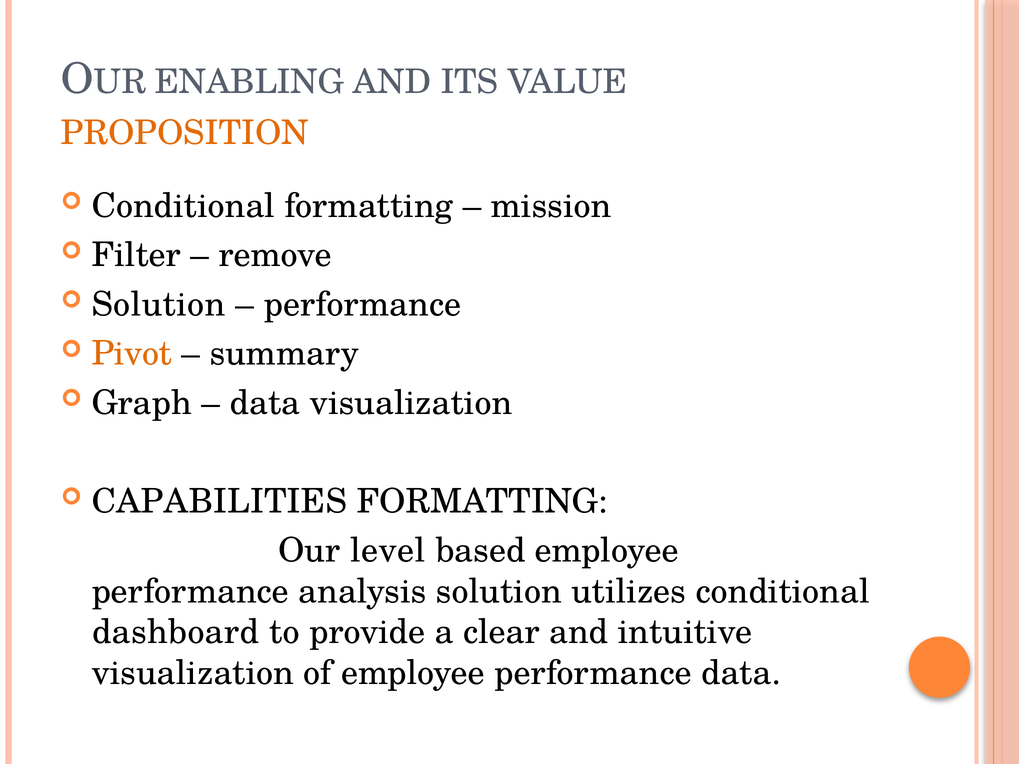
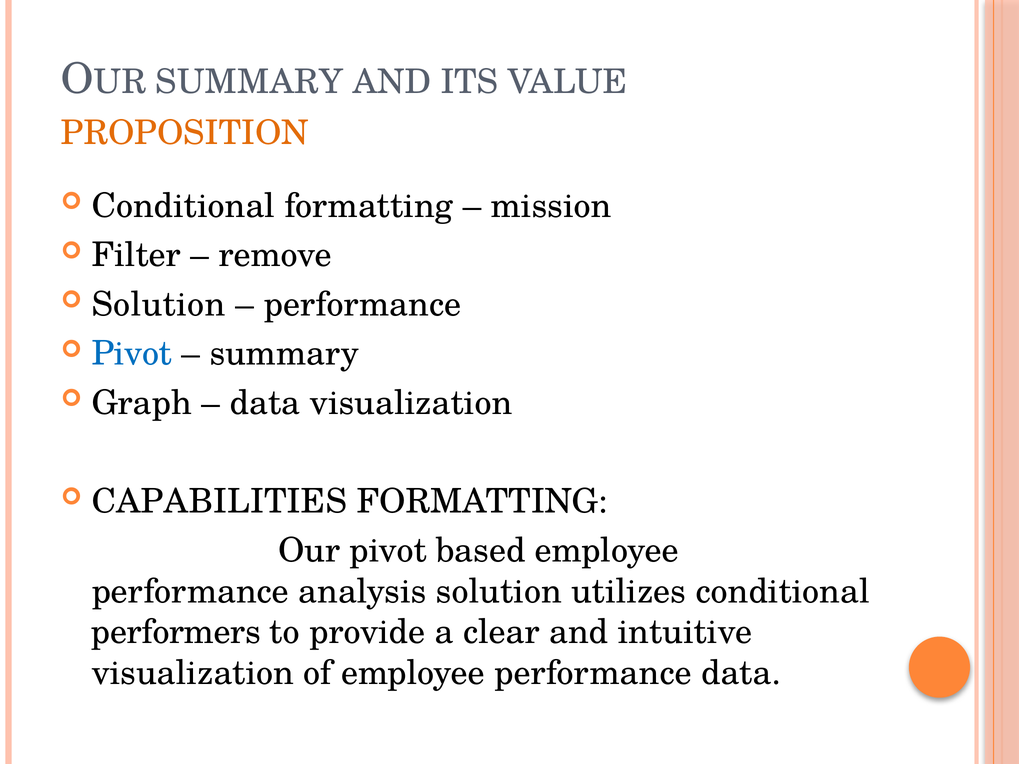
ENABLING at (249, 82): ENABLING -> SUMMARY
Pivot at (132, 354) colour: orange -> blue
Our level: level -> pivot
dashboard: dashboard -> performers
